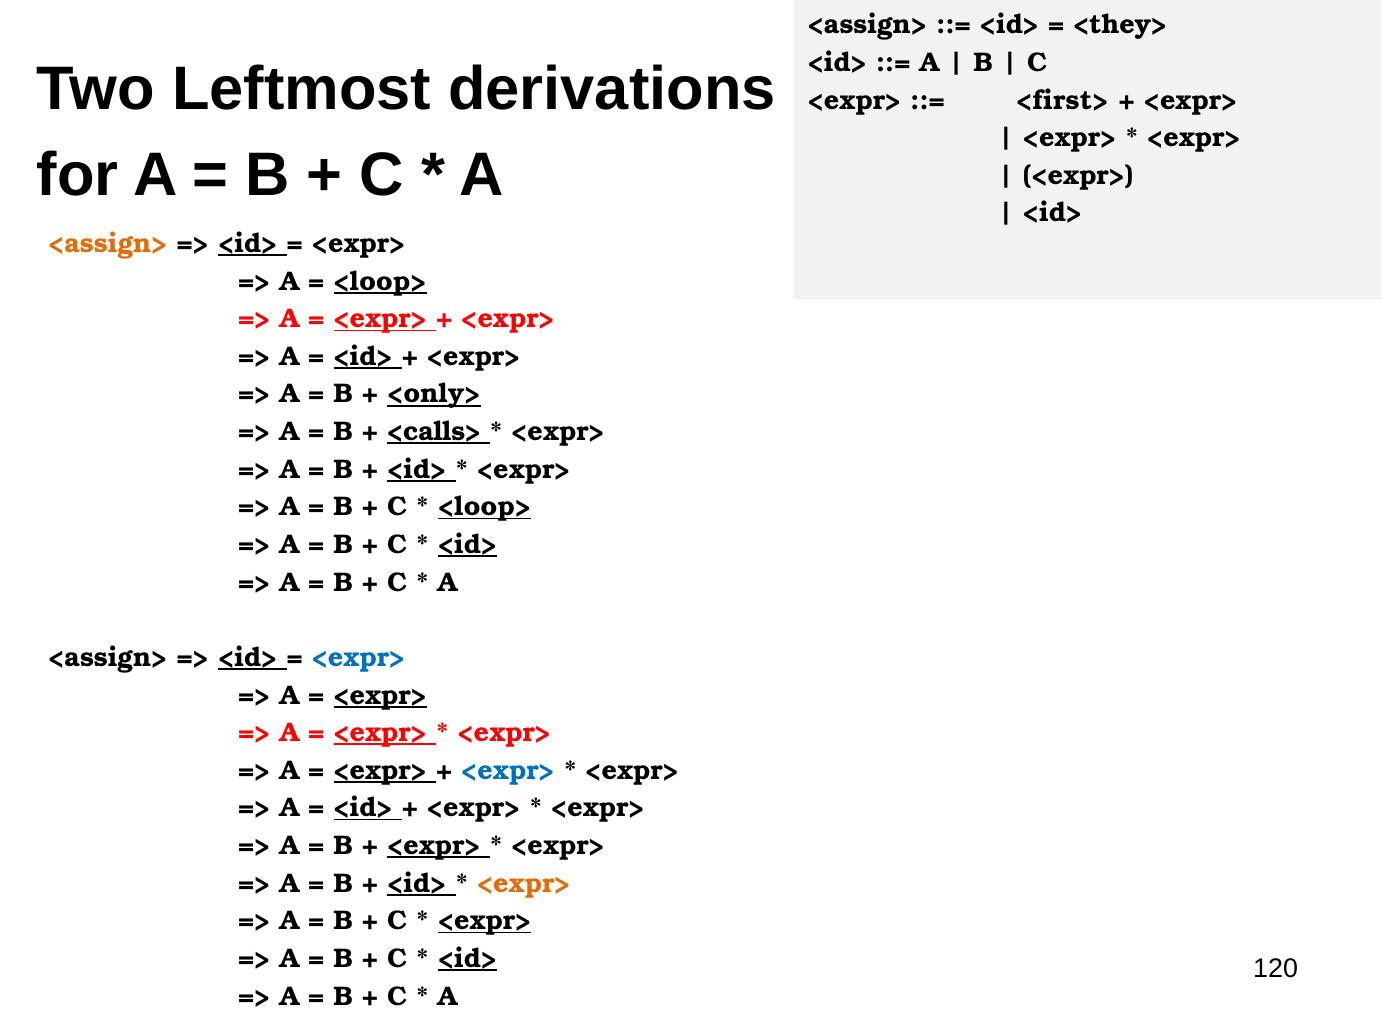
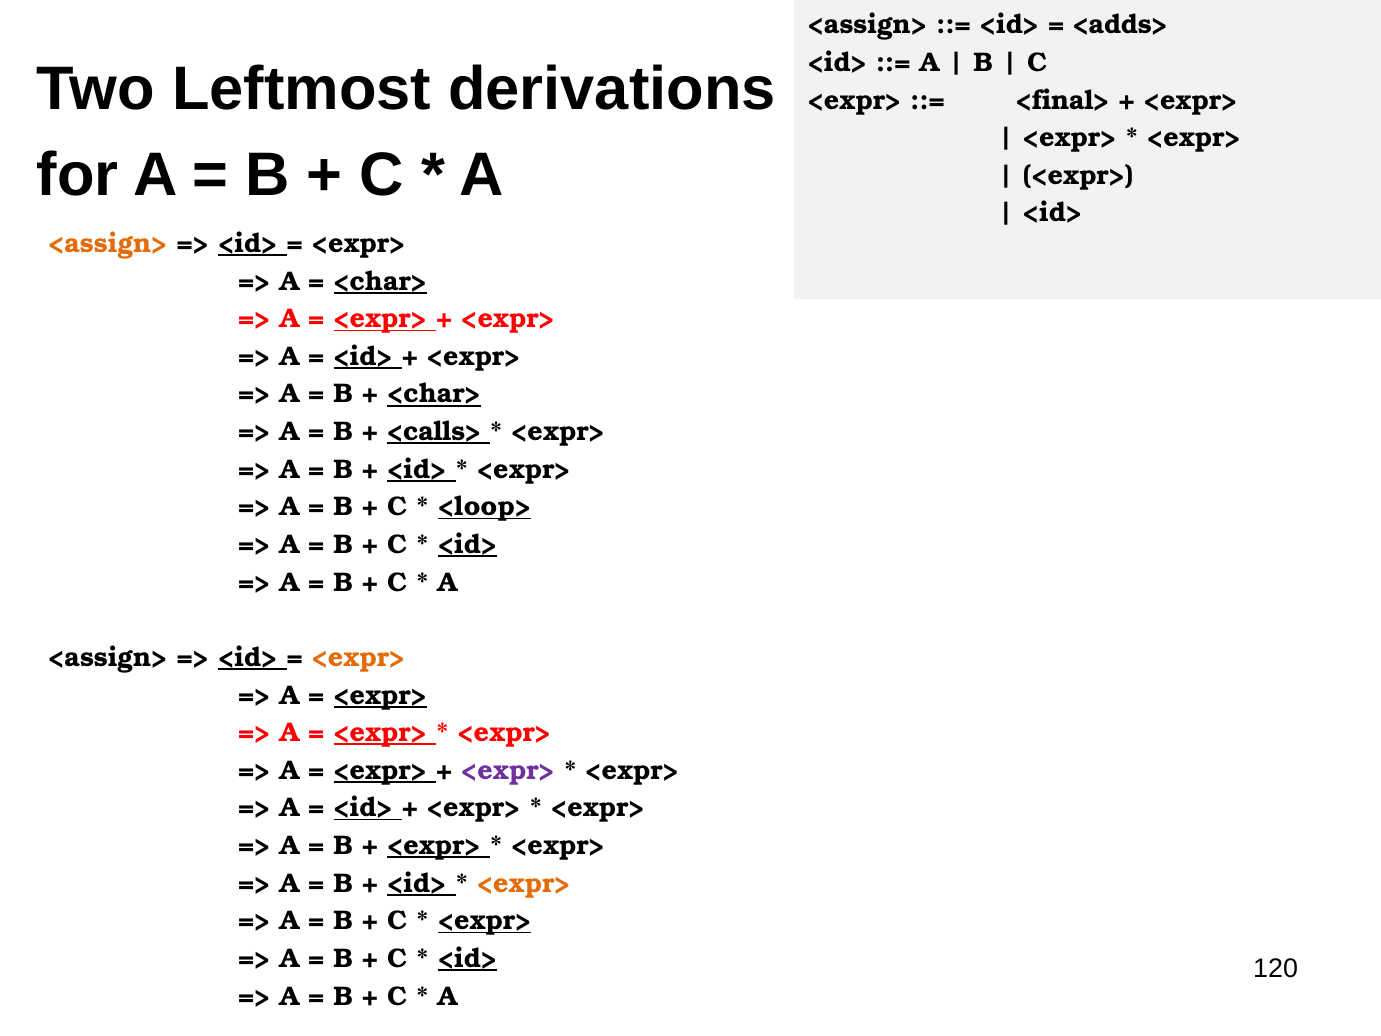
<they>: <they> -> <adds>
<first>: <first> -> <final>
<loop> at (380, 281): <loop> -> <char>
<only> at (434, 394): <only> -> <char>
<expr> at (359, 657) colour: blue -> orange
<expr> at (508, 770) colour: blue -> purple
